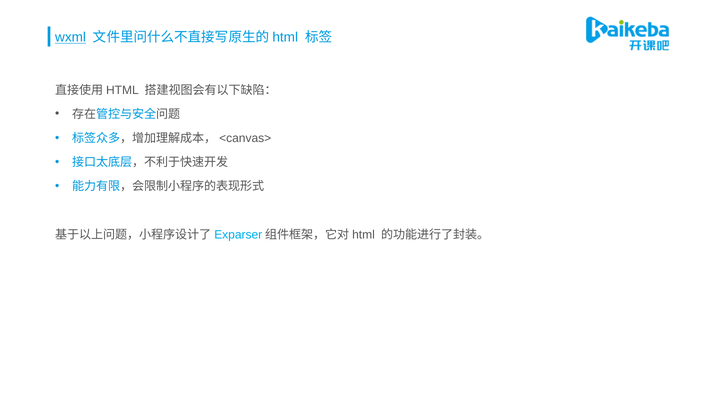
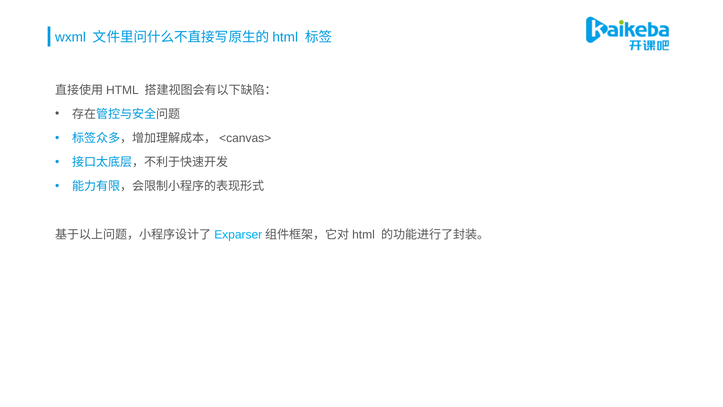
wxml underline: present -> none
